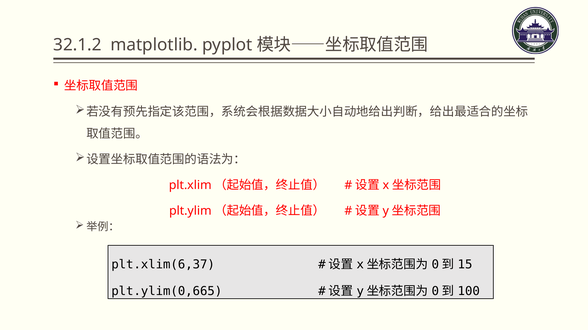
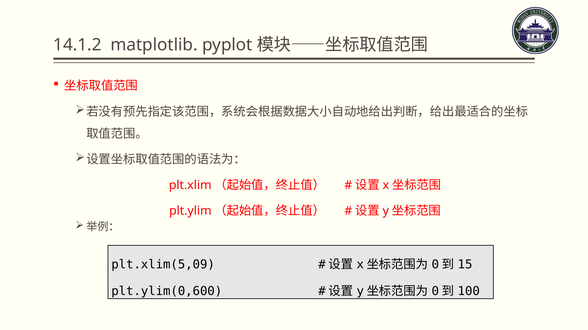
32.1.2: 32.1.2 -> 14.1.2
plt.xlim(6,37: plt.xlim(6,37 -> plt.xlim(5,09
plt.ylim(0,665: plt.ylim(0,665 -> plt.ylim(0,600
